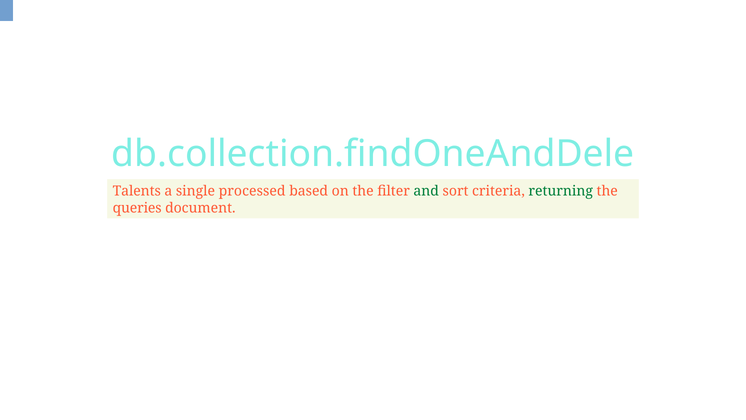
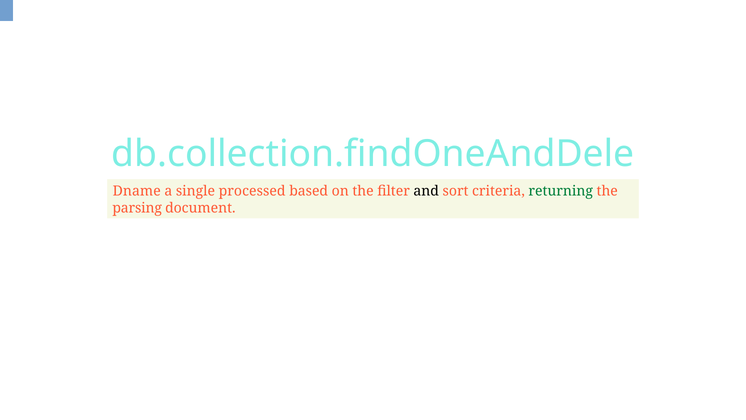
Talents: Talents -> Dname
and colour: green -> black
queries: queries -> parsing
